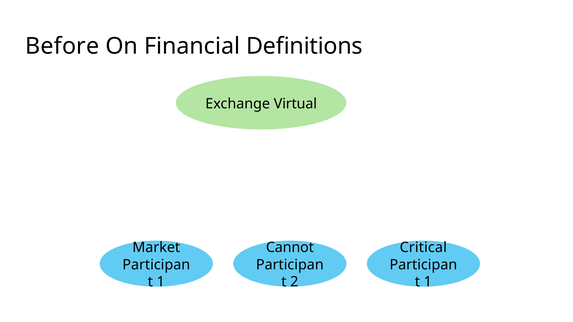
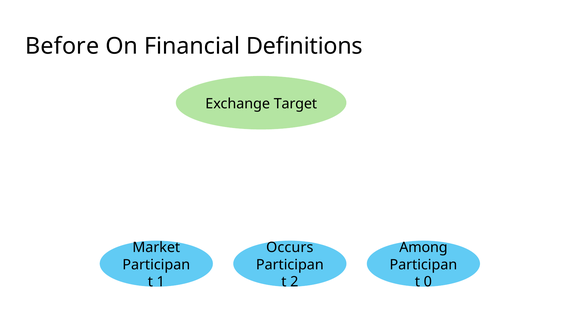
Virtual: Virtual -> Target
Cannot: Cannot -> Occurs
Critical: Critical -> Among
1 at (428, 282): 1 -> 0
